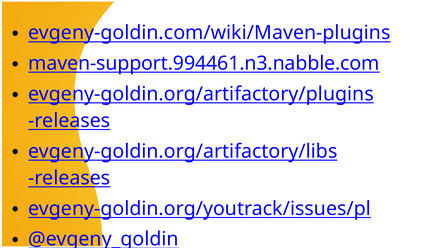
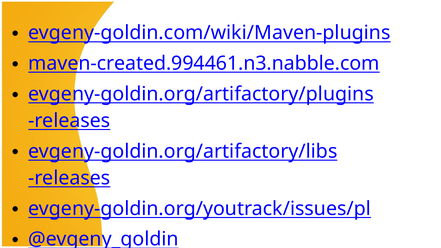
maven-support.994461.n3.nabble.com: maven-support.994461.n3.nabble.com -> maven-created.994461.n3.nabble.com
